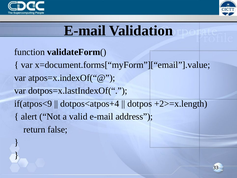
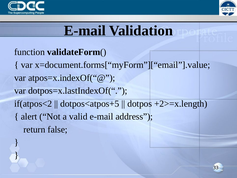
if(atpos<9: if(atpos<9 -> if(atpos<2
dotpos<atpos+4: dotpos<atpos+4 -> dotpos<atpos+5
